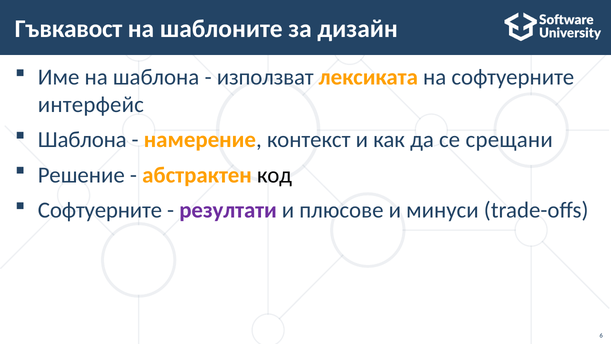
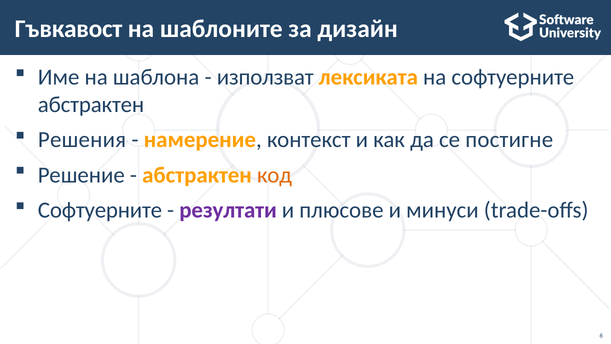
интерфейс at (91, 105): интерфейс -> абстрактен
Шаблона at (82, 140): Шаблона -> Решения
срещани: срещани -> постигне
код colour: black -> orange
